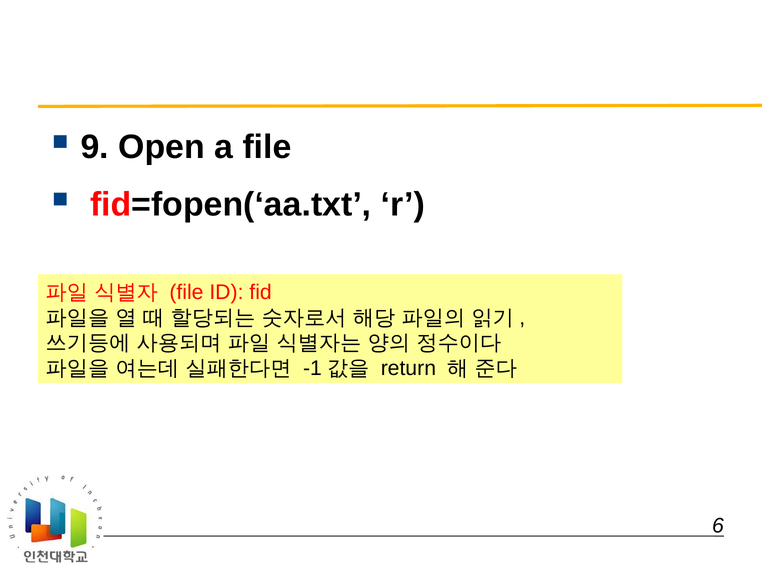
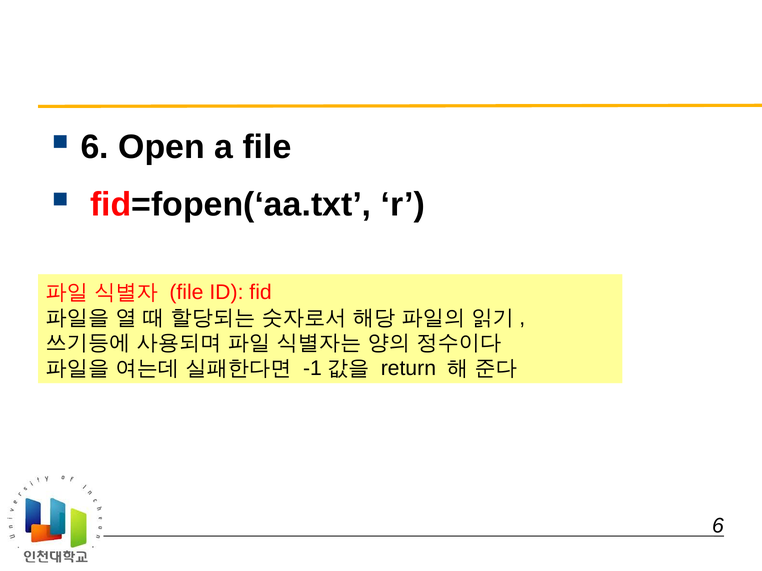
9 at (95, 147): 9 -> 6
